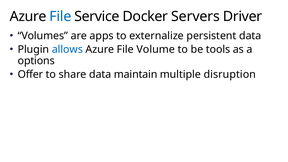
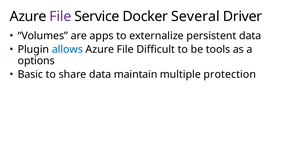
File at (60, 16) colour: blue -> purple
Servers: Servers -> Several
Volume: Volume -> Difficult
Offer: Offer -> Basic
disruption: disruption -> protection
